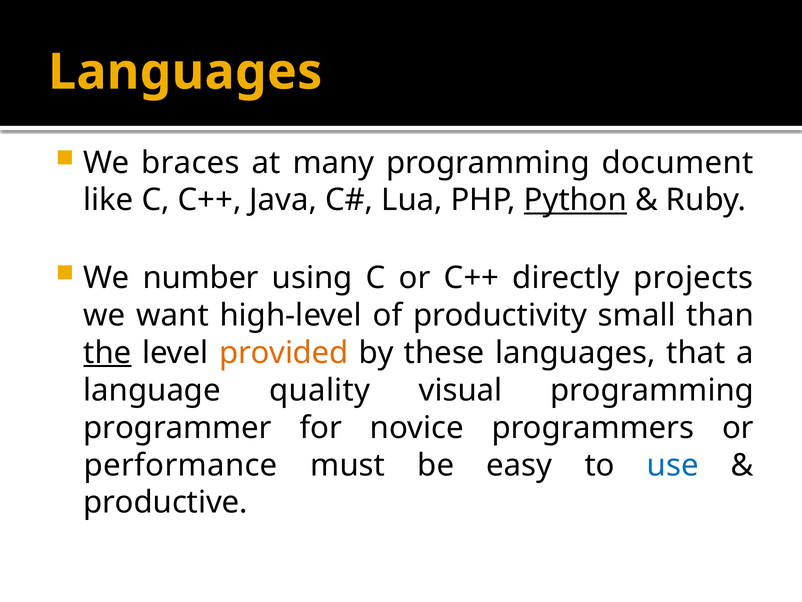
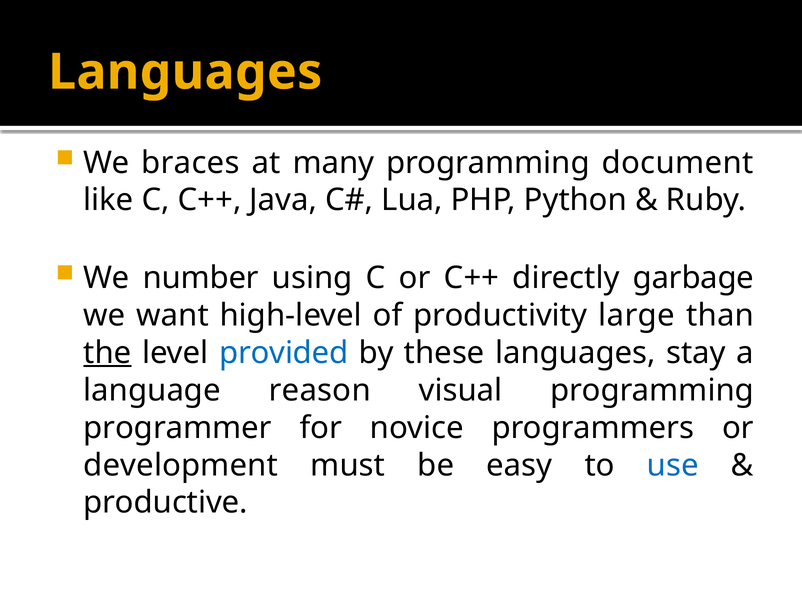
Python underline: present -> none
projects: projects -> garbage
small: small -> large
provided colour: orange -> blue
that: that -> stay
quality: quality -> reason
performance: performance -> development
